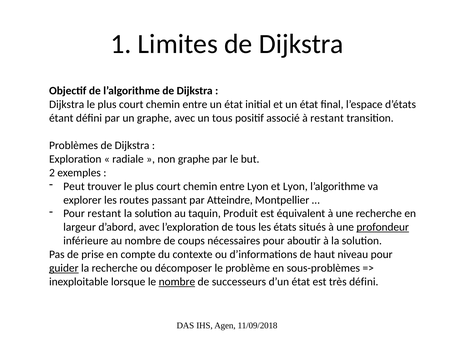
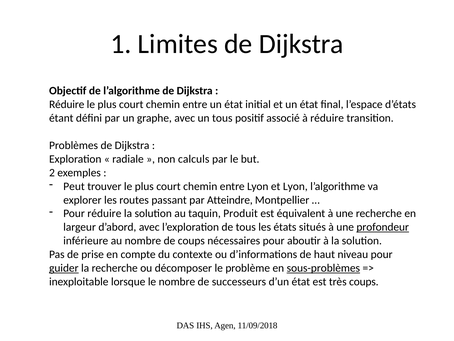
Dijkstra at (67, 104): Dijkstra -> Réduire
à restant: restant -> réduire
non graphe: graphe -> calculs
Pour restant: restant -> réduire
sous-problèmes underline: none -> present
nombre at (177, 281) underline: present -> none
très défini: défini -> coups
